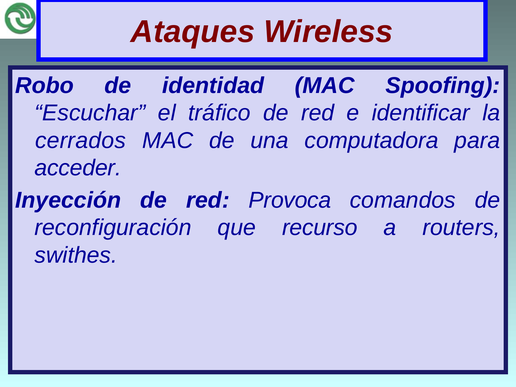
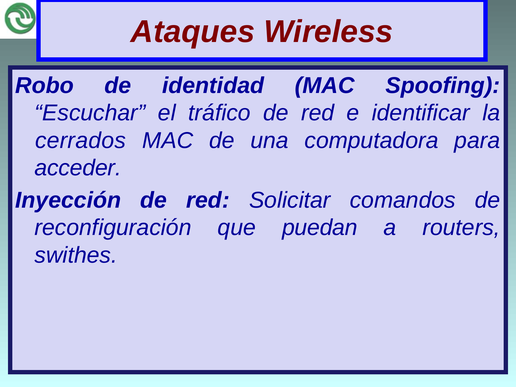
Provoca: Provoca -> Solicitar
recurso: recurso -> puedan
